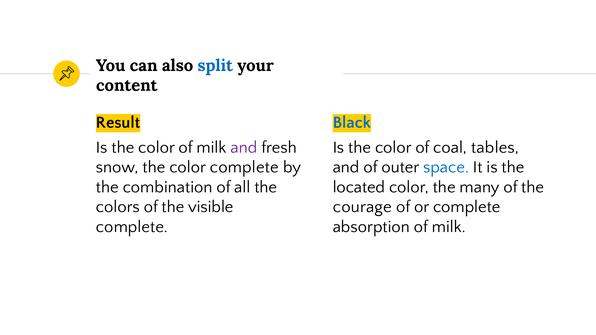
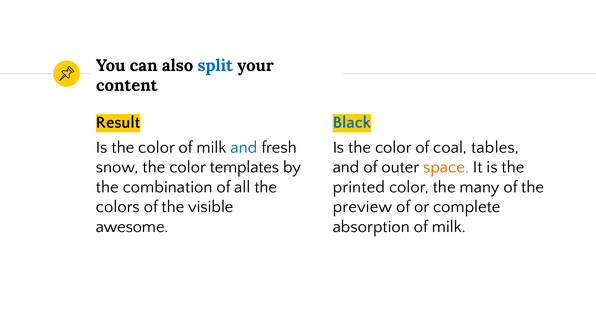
and at (244, 147) colour: purple -> blue
color complete: complete -> templates
space colour: blue -> orange
located: located -> printed
courage: courage -> preview
complete at (132, 227): complete -> awesome
